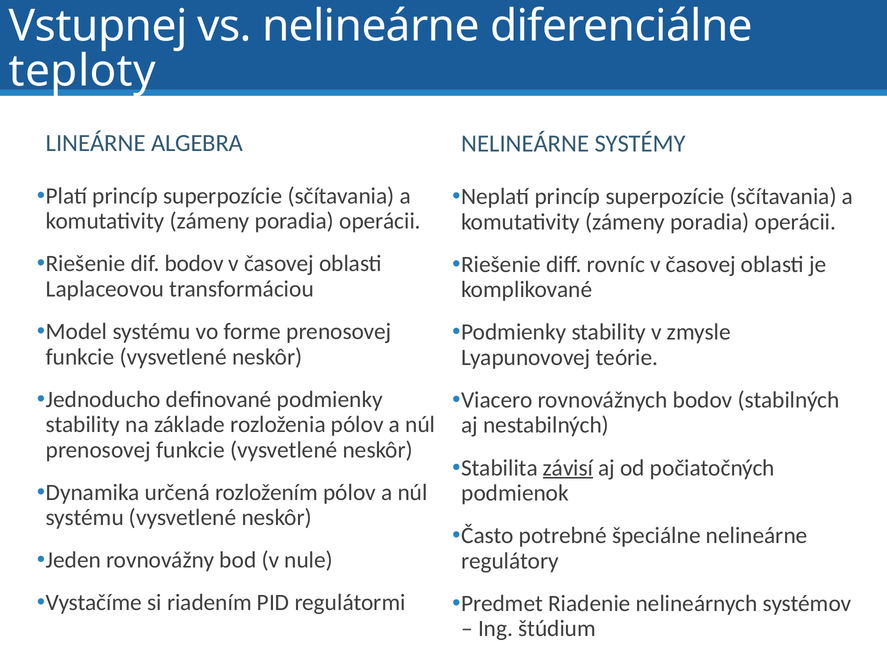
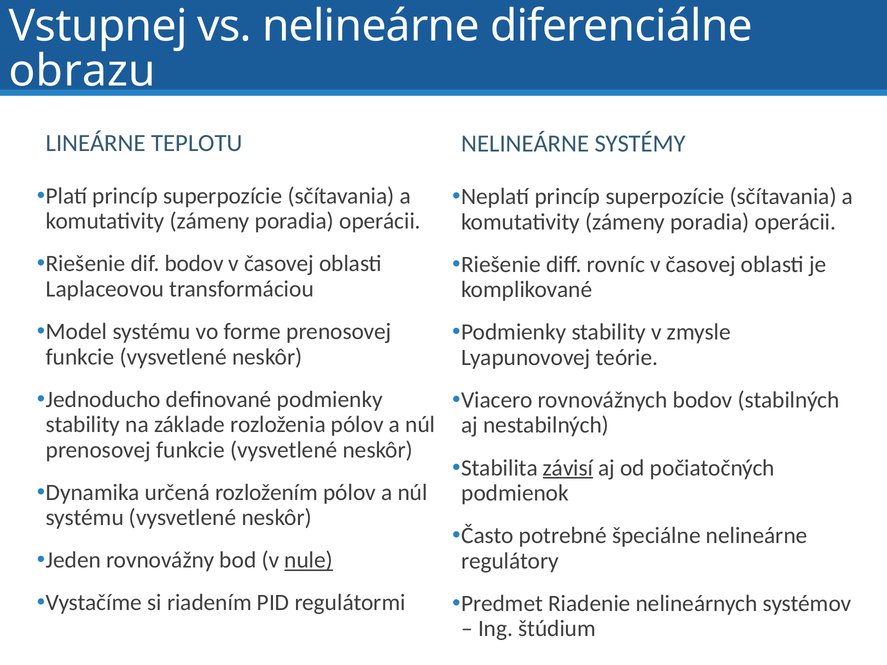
teploty: teploty -> obrazu
ALGEBRA: ALGEBRA -> TEPLOTU
nule underline: none -> present
